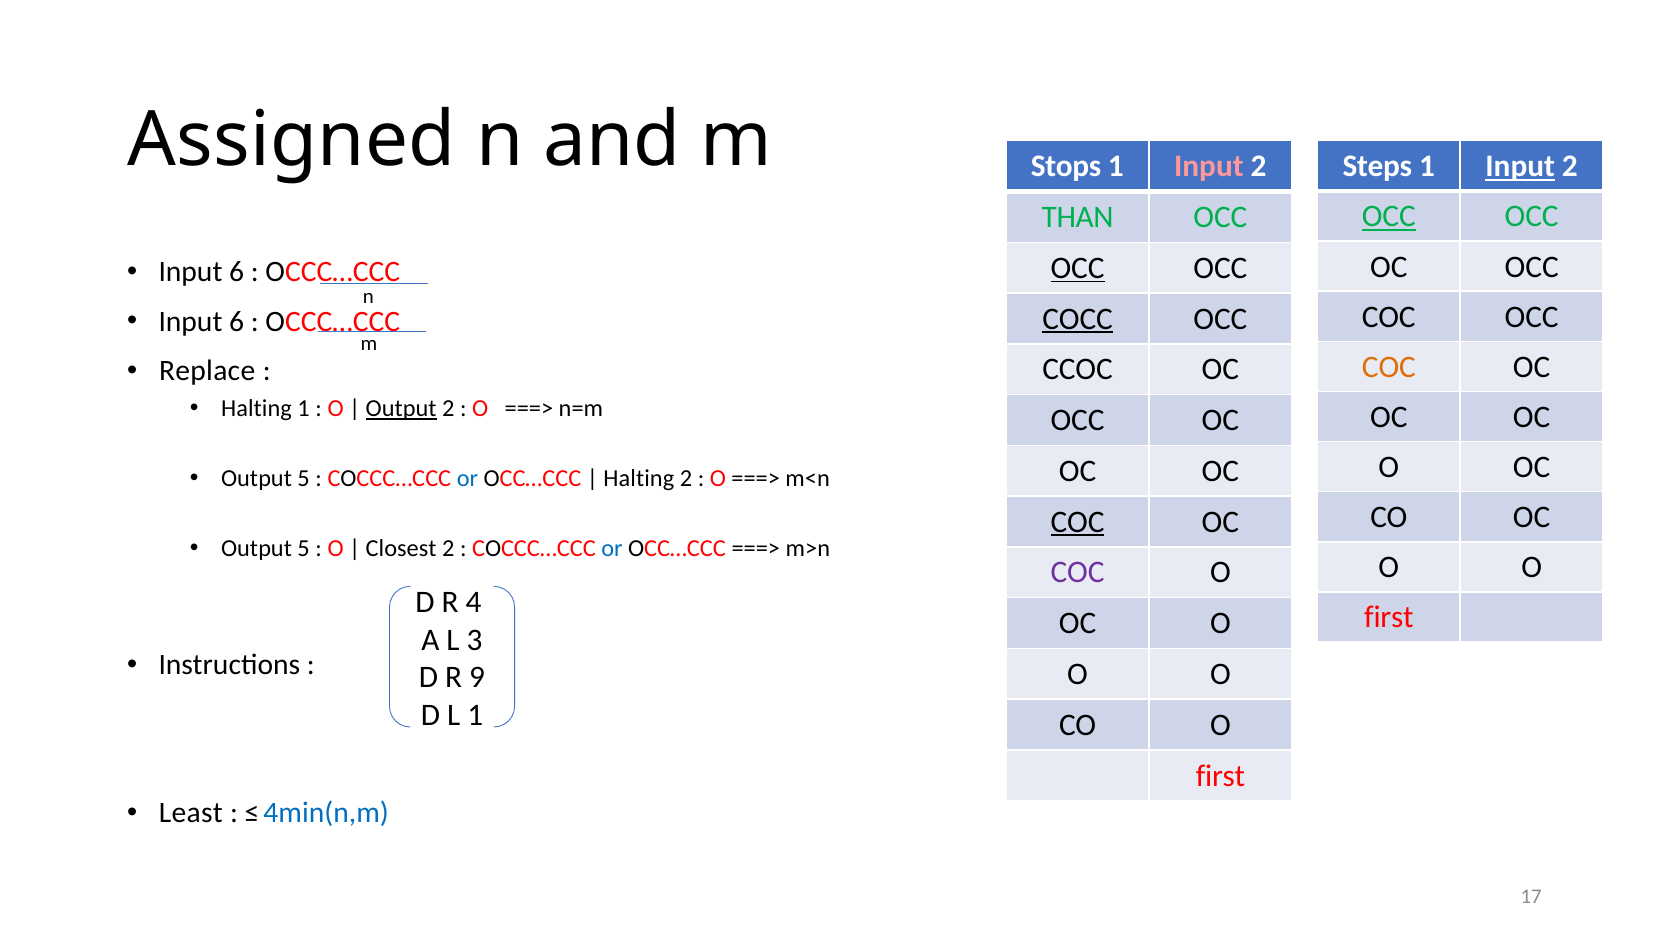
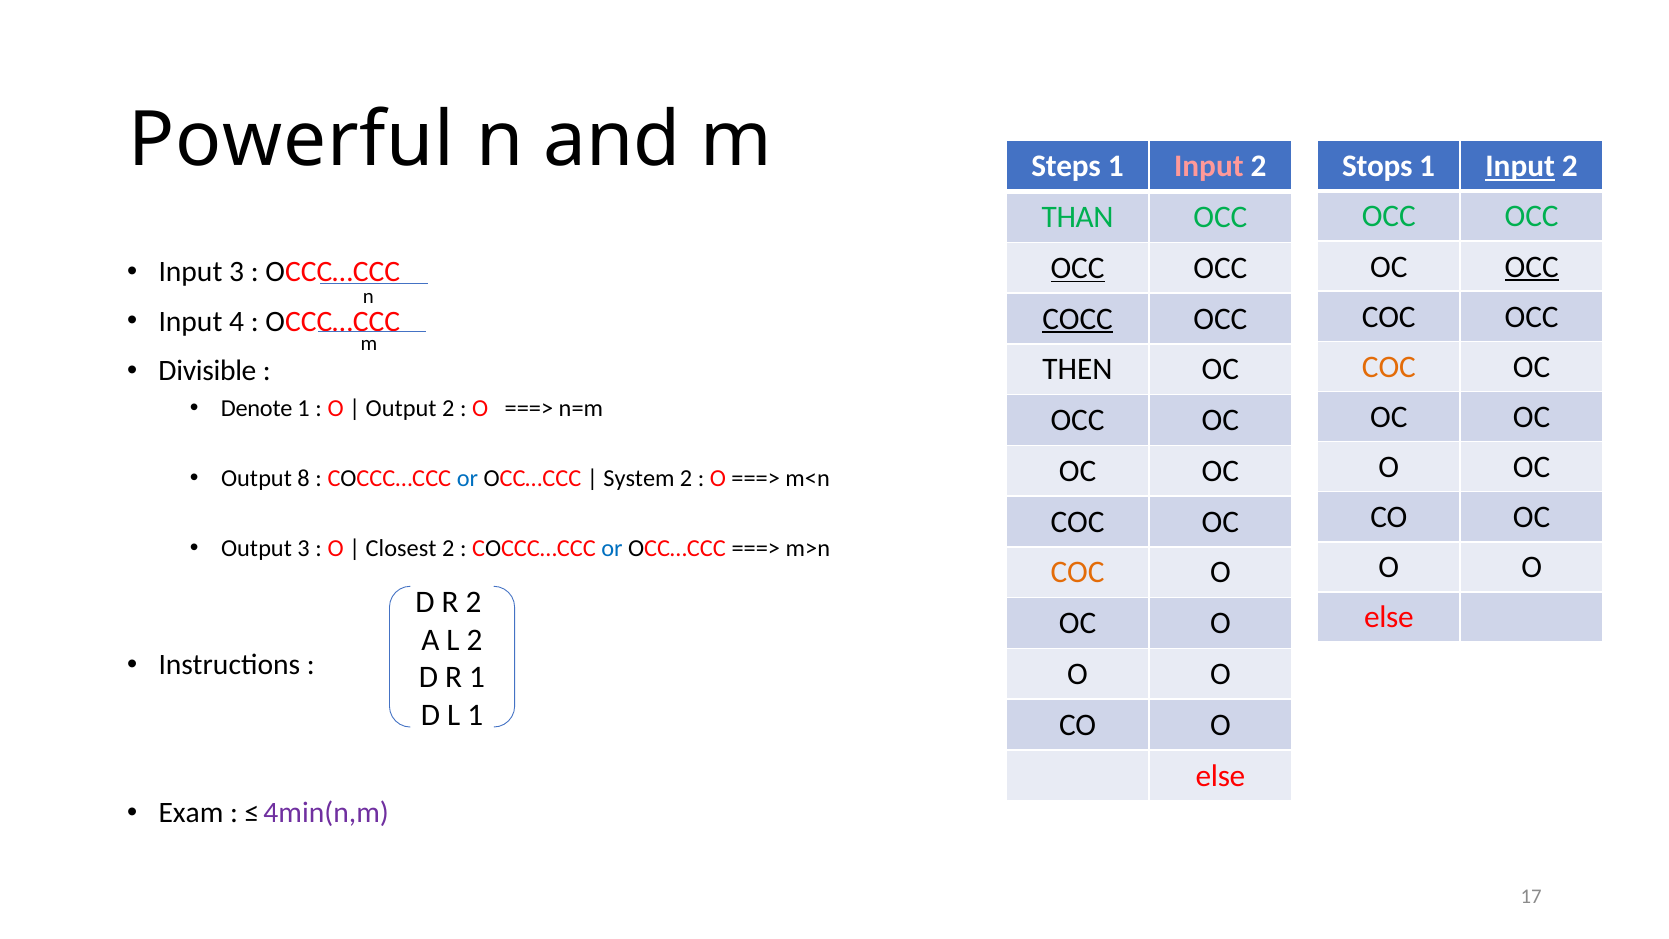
Assigned: Assigned -> Powerful
Stops: Stops -> Steps
Steps: Steps -> Stops
OCC at (1389, 217) underline: present -> none
OCC at (1532, 267) underline: none -> present
6 at (237, 272): 6 -> 3
6 at (237, 321): 6 -> 4
Replace: Replace -> Divisible
CCOC: CCOC -> THEN
Halting at (257, 408): Halting -> Denote
Output at (401, 408) underline: present -> none
5 at (304, 478): 5 -> 8
Halting at (639, 478): Halting -> System
COC at (1078, 522) underline: present -> none
5 at (304, 548): 5 -> 3
COC at (1078, 573) colour: purple -> orange
R 4: 4 -> 2
first at (1389, 617): first -> else
L 3: 3 -> 2
R 9: 9 -> 1
first at (1220, 776): first -> else
Least: Least -> Exam
4min(n,m colour: blue -> purple
